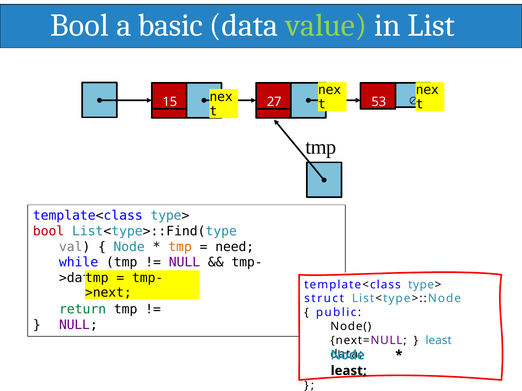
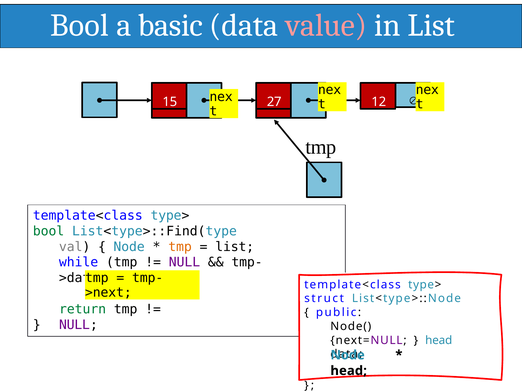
value colour: light green -> pink
53: 53 -> 12
bool at (49, 231) colour: red -> green
need at (235, 247): need -> list
least at (439, 341): least -> head
least at (349, 371): least -> head
